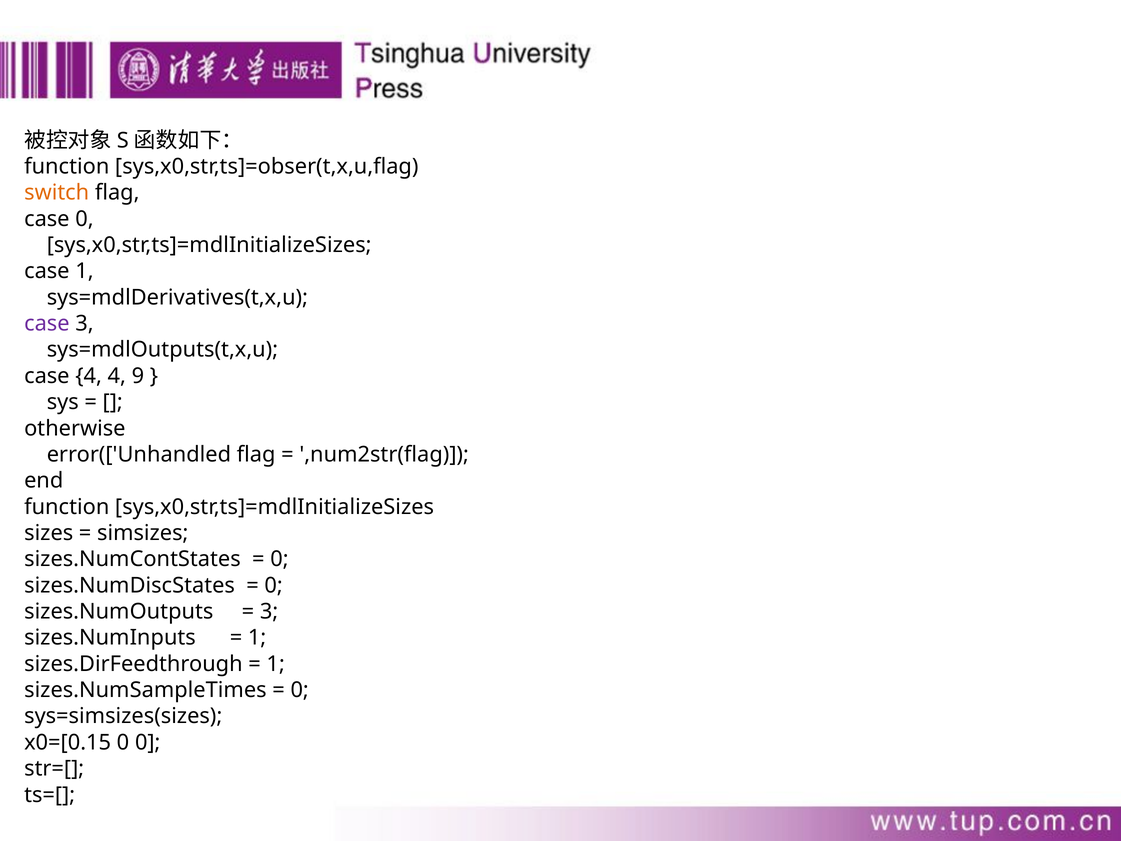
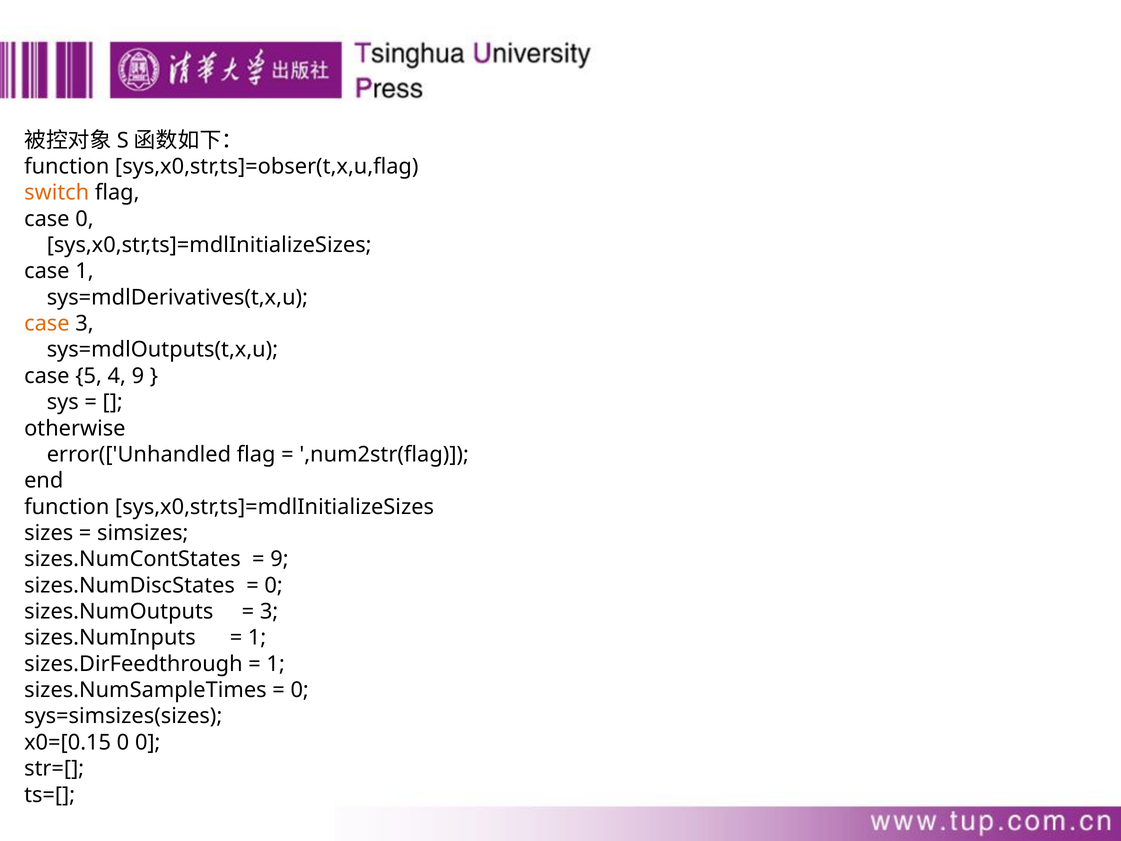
case at (47, 324) colour: purple -> orange
case 4: 4 -> 5
0 at (279, 559): 0 -> 9
